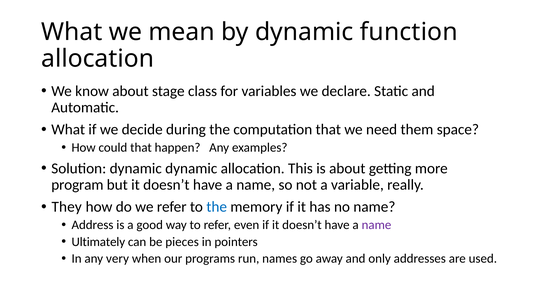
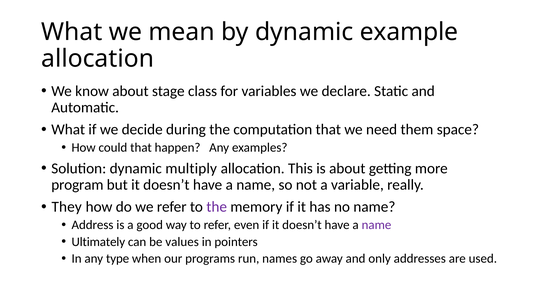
function: function -> example
dynamic dynamic: dynamic -> multiply
the at (217, 207) colour: blue -> purple
pieces: pieces -> values
very: very -> type
